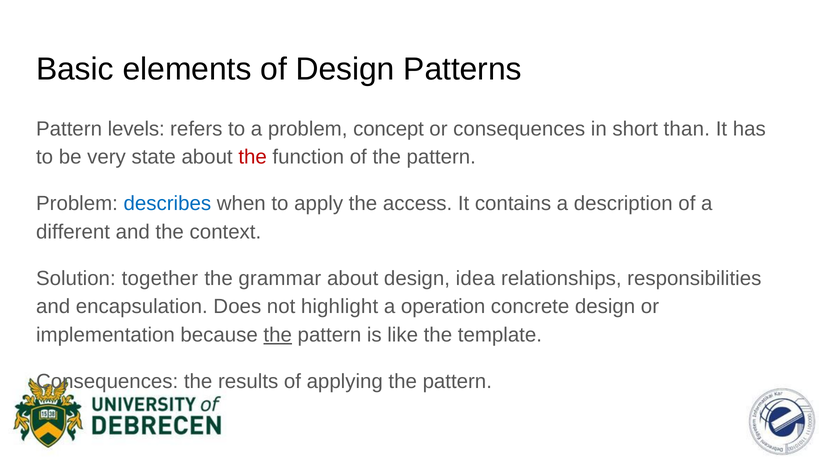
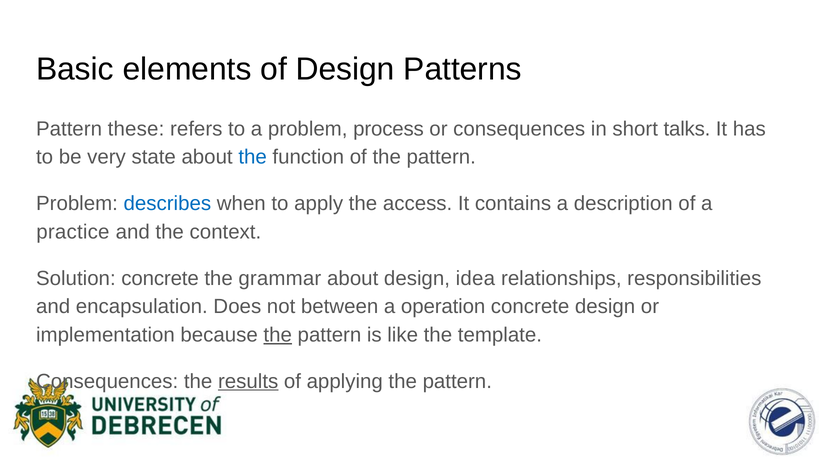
levels: levels -> these
concept: concept -> process
than: than -> talks
the at (253, 157) colour: red -> blue
different: different -> practice
Solution together: together -> concrete
highlight: highlight -> between
results underline: none -> present
